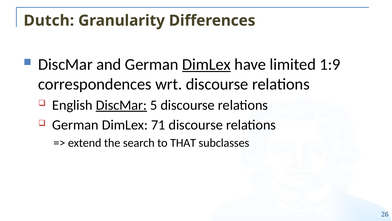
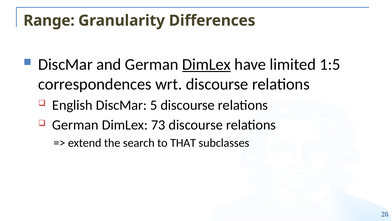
Dutch: Dutch -> Range
1:9: 1:9 -> 1:5
DiscMar at (121, 105) underline: present -> none
71: 71 -> 73
